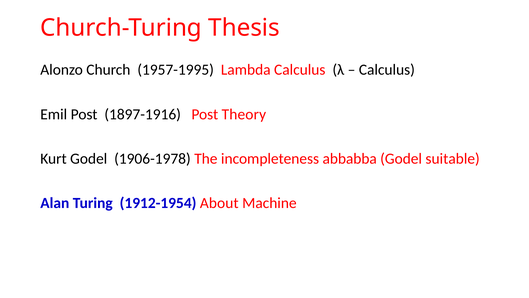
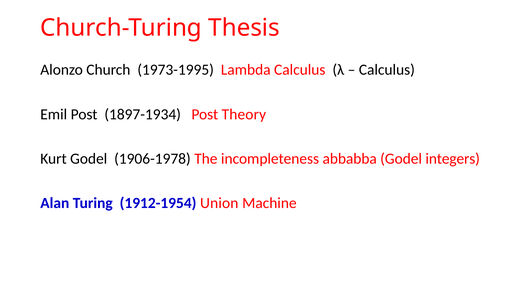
1957-1995: 1957-1995 -> 1973-1995
1897-1916: 1897-1916 -> 1897-1934
suitable: suitable -> integers
About: About -> Union
